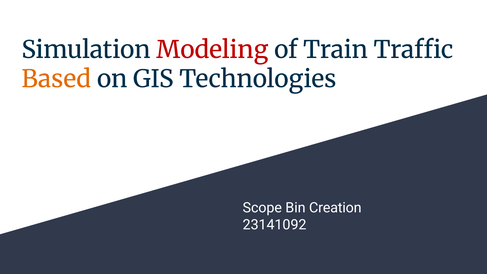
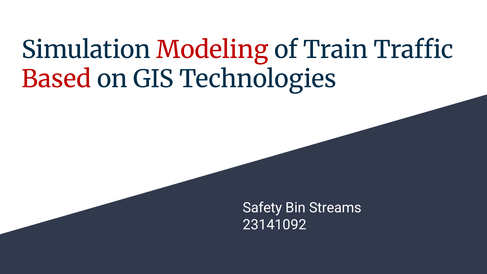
Based colour: orange -> red
Scope: Scope -> Safety
Creation: Creation -> Streams
